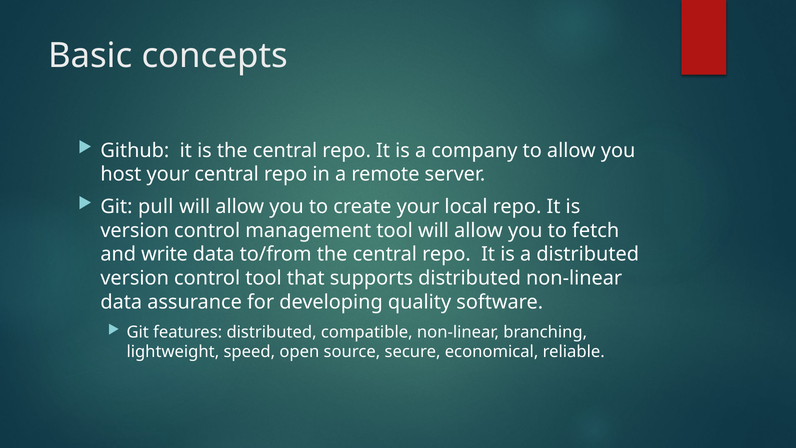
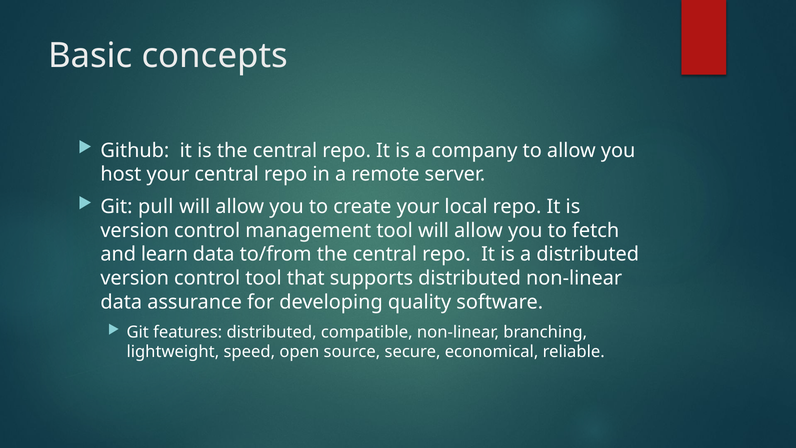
write: write -> learn
